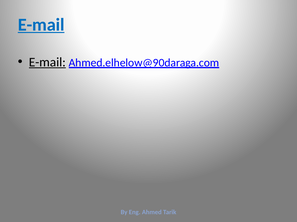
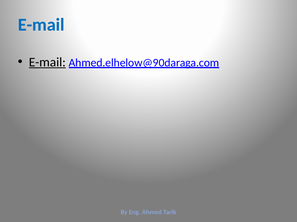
E-mail at (41, 25) underline: present -> none
